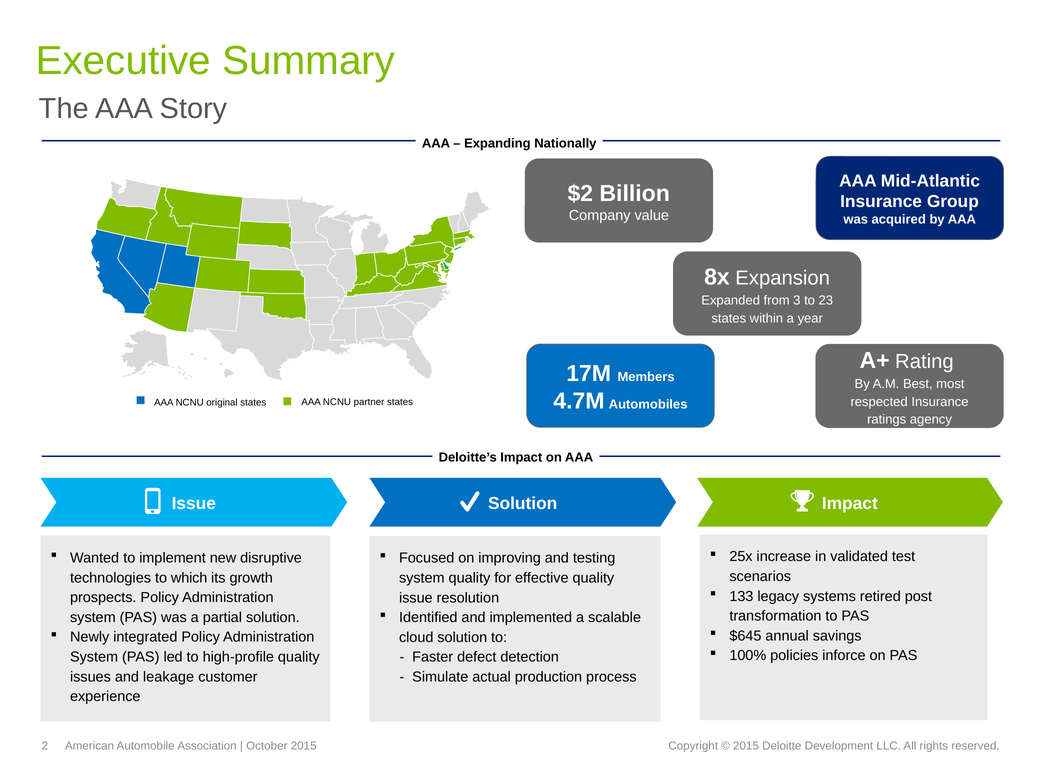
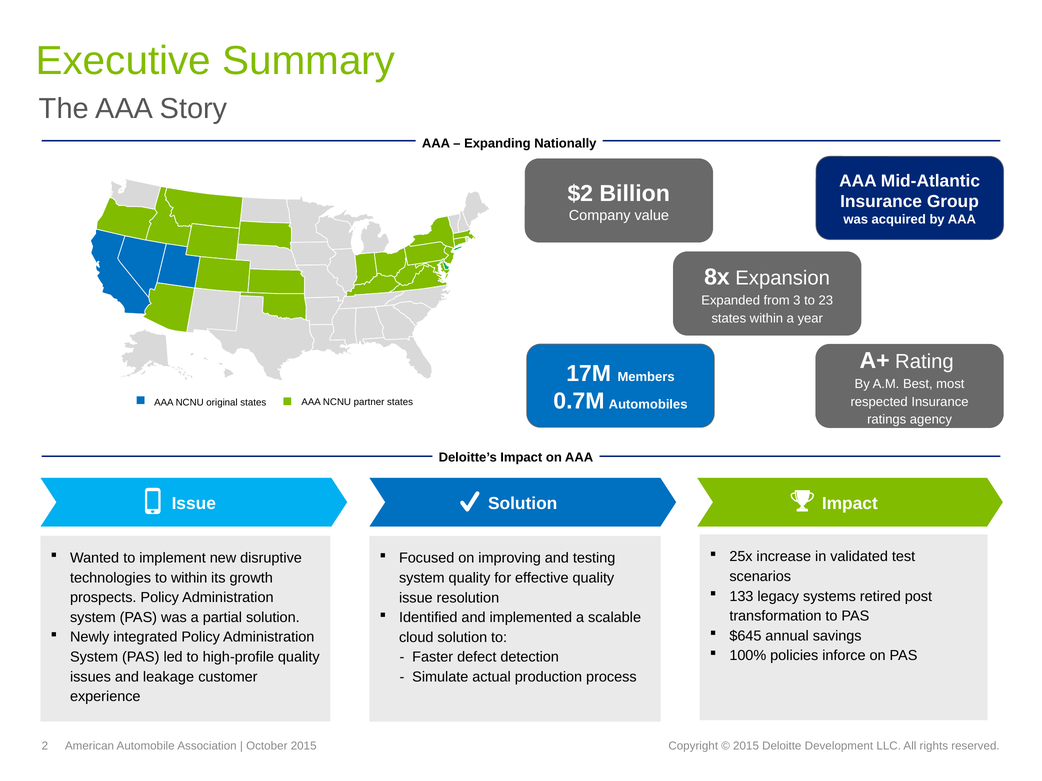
4.7M: 4.7M -> 0.7M
to which: which -> within
